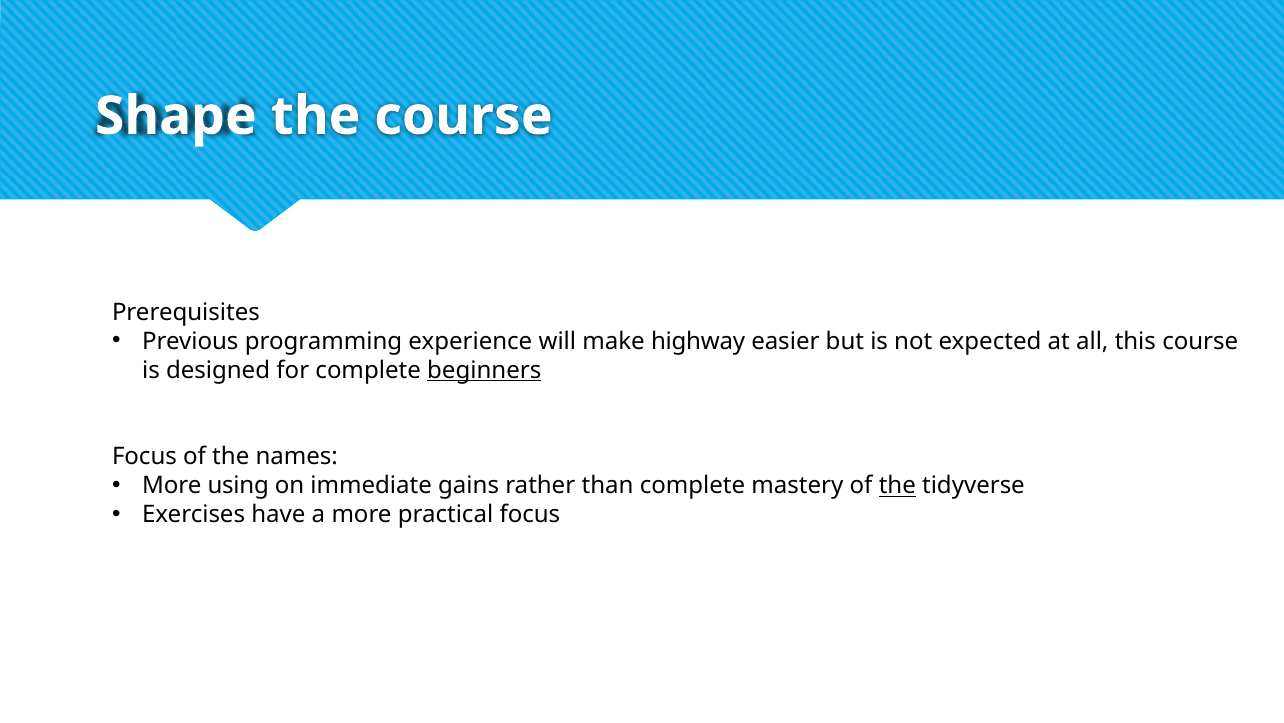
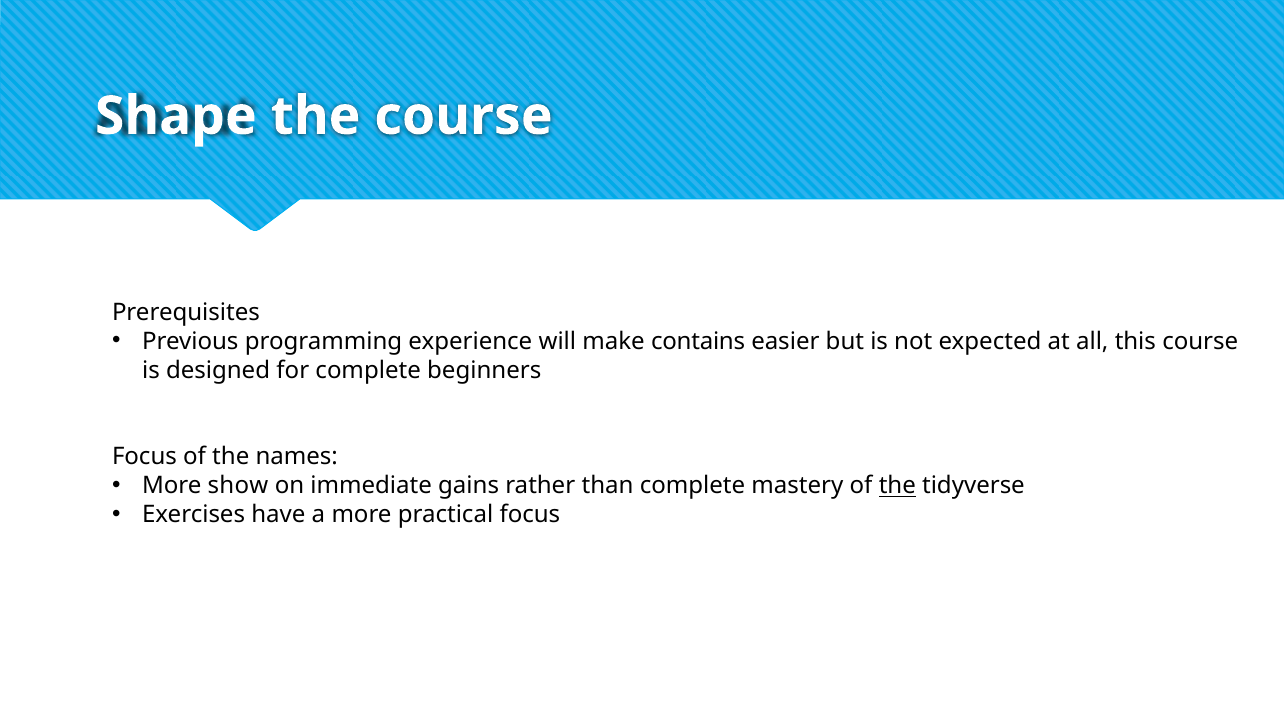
highway: highway -> contains
beginners underline: present -> none
using: using -> show
